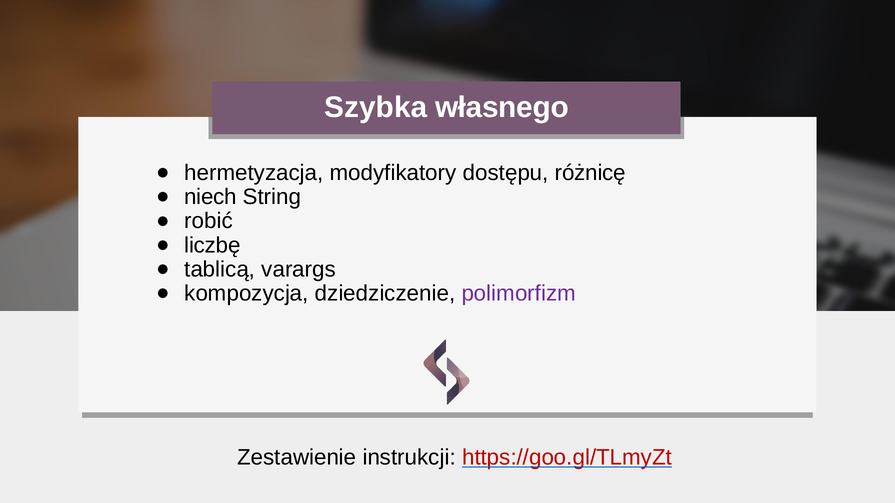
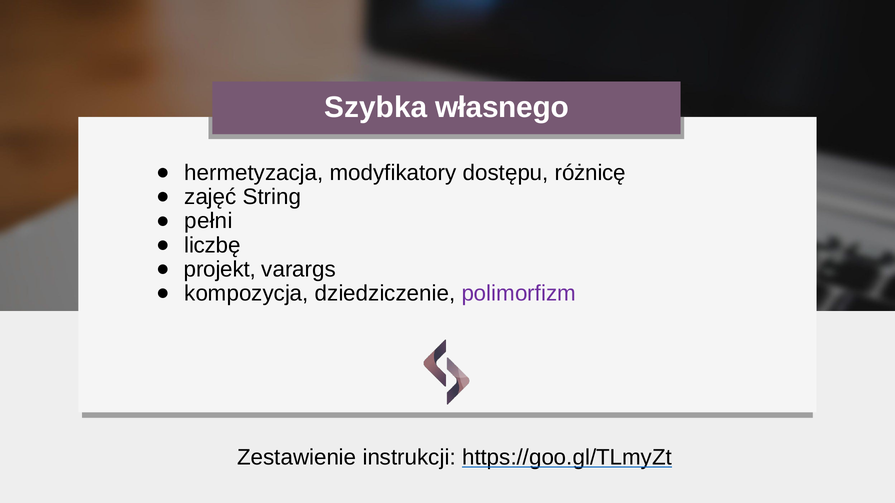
niech: niech -> zajęć
robić: robić -> pełni
tablicą: tablicą -> projekt
https://goo.gl/TLmyZt colour: red -> black
